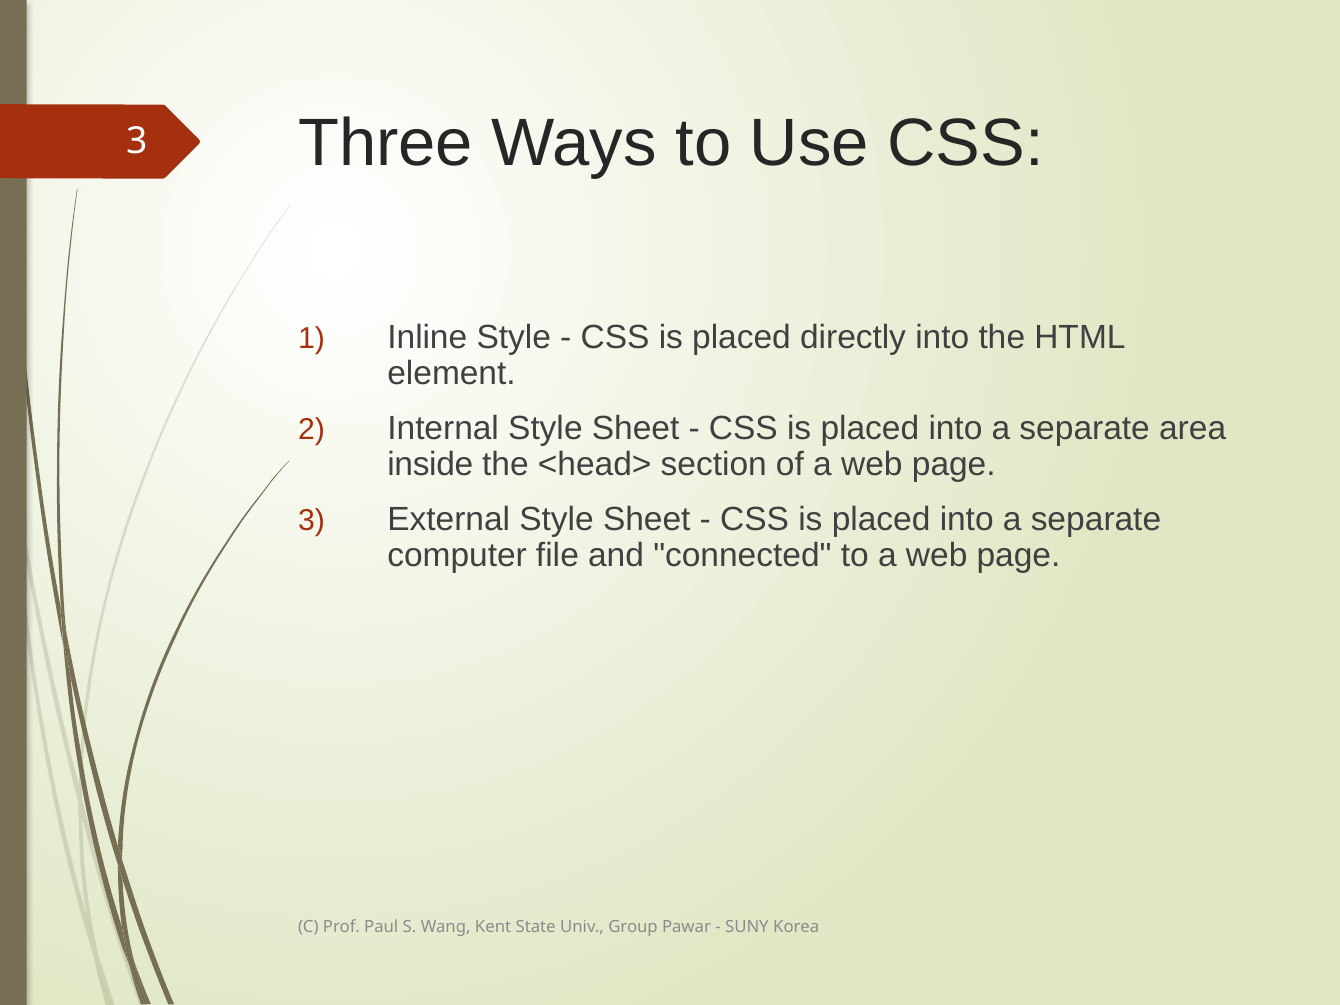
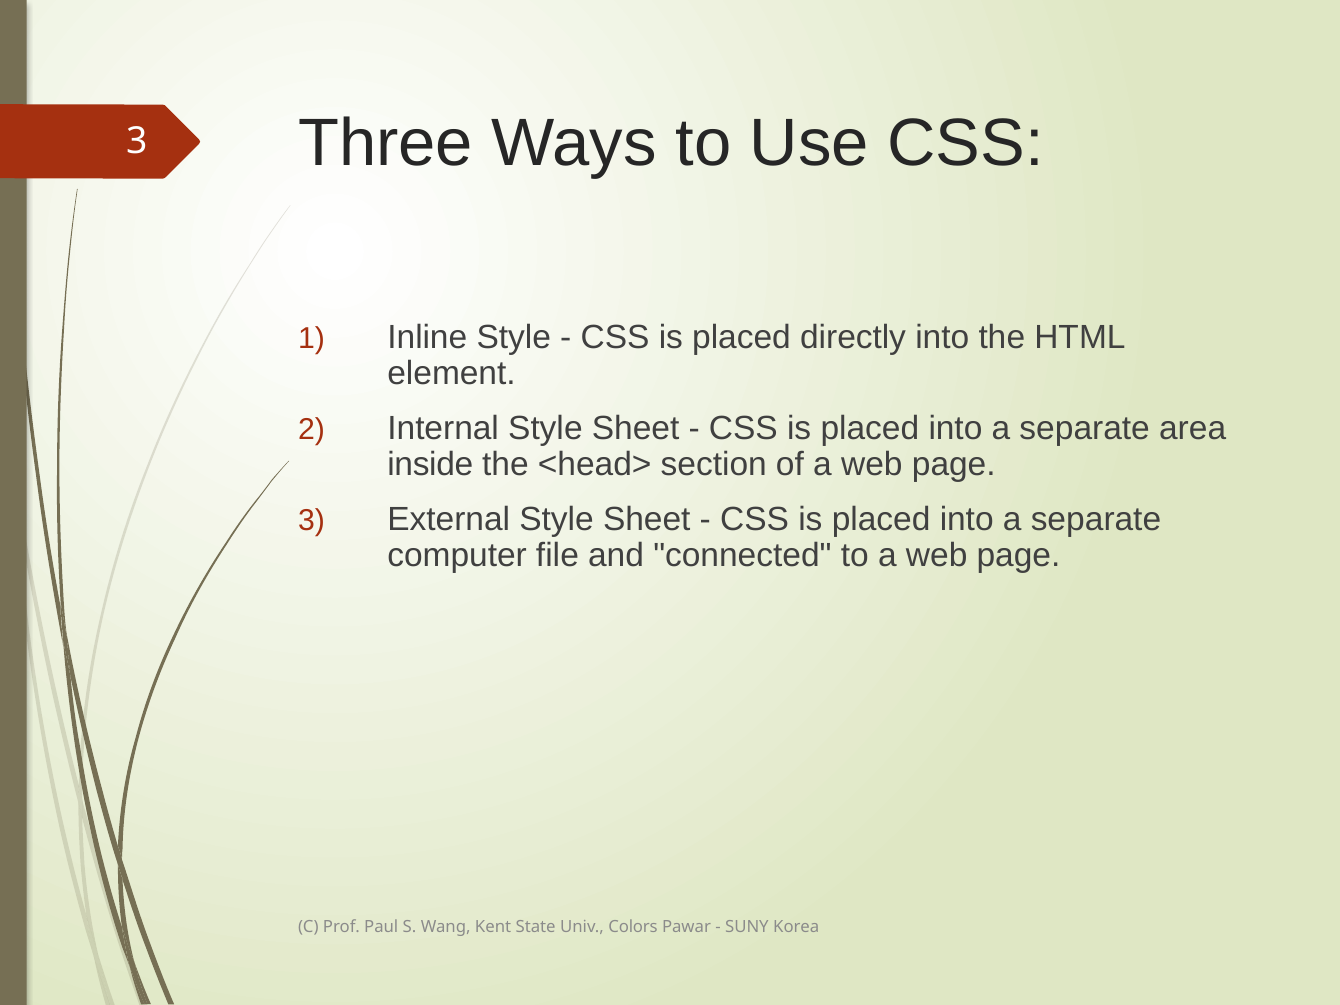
Group: Group -> Colors
